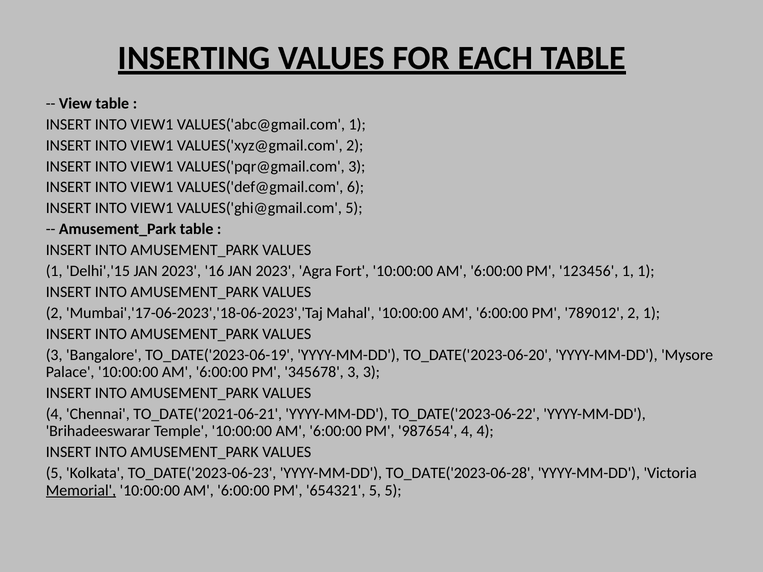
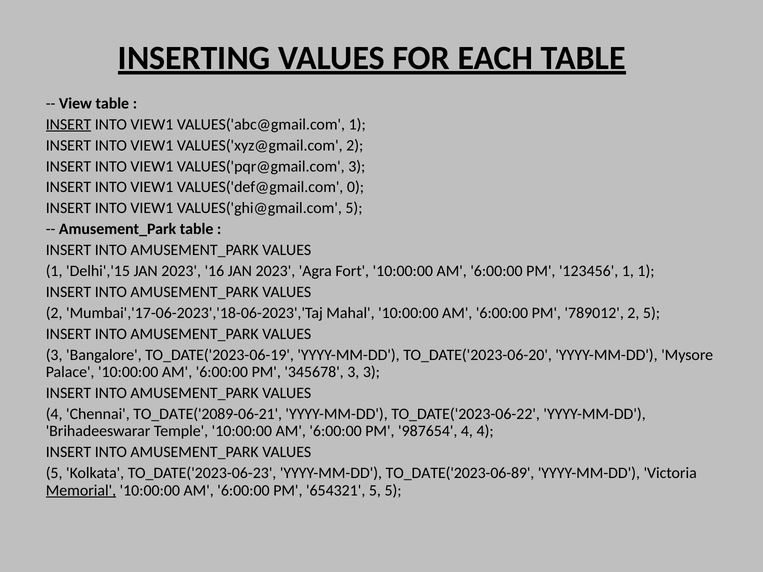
INSERT at (69, 124) underline: none -> present
6: 6 -> 0
2 1: 1 -> 5
TO_DATE('2021-06-21: TO_DATE('2021-06-21 -> TO_DATE('2089-06-21
TO_DATE('2023-06-28: TO_DATE('2023-06-28 -> TO_DATE('2023-06-89
